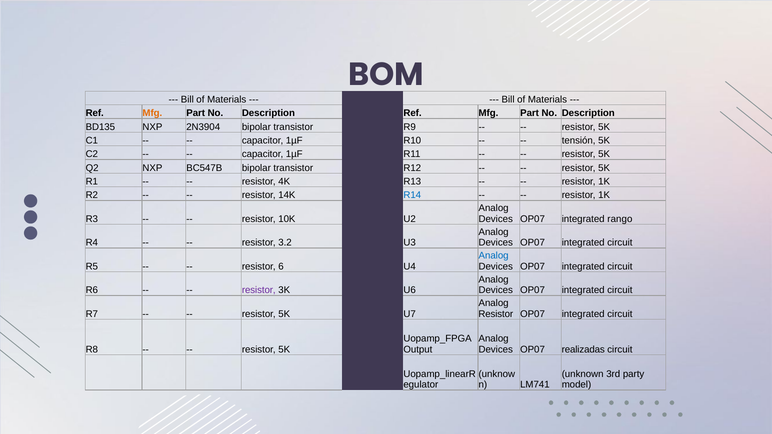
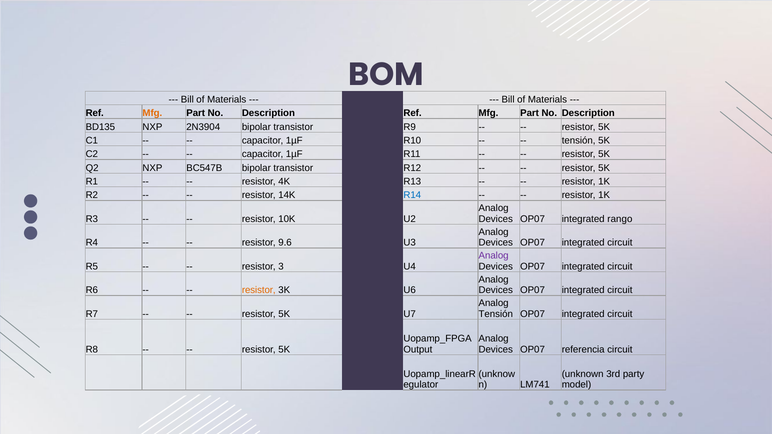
3.2: 3.2 -> 9.6
Analog at (494, 256) colour: blue -> purple
6: 6 -> 3
resistor at (259, 290) colour: purple -> orange
Resistor at (496, 314): Resistor -> Tensión
realizadas: realizadas -> referencia
